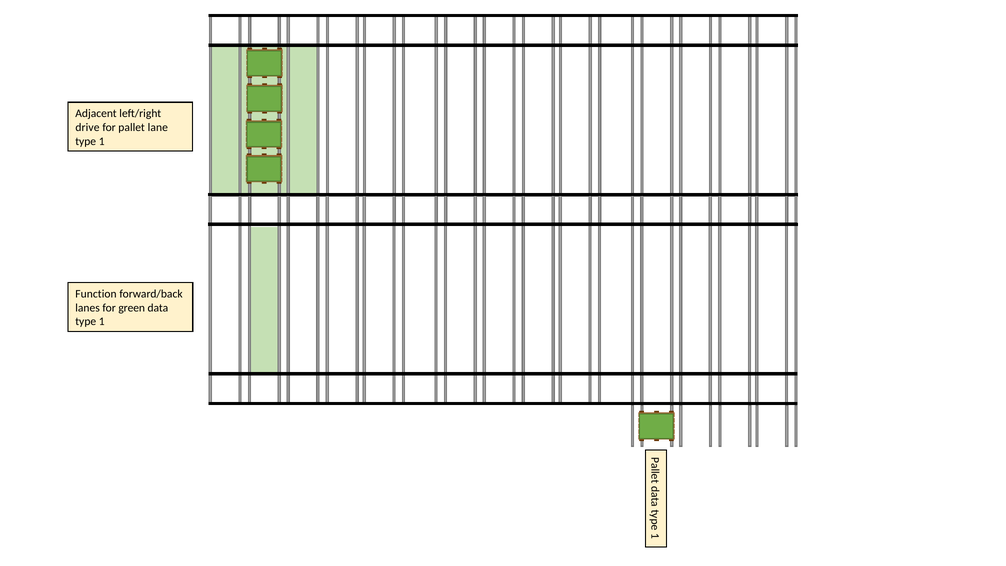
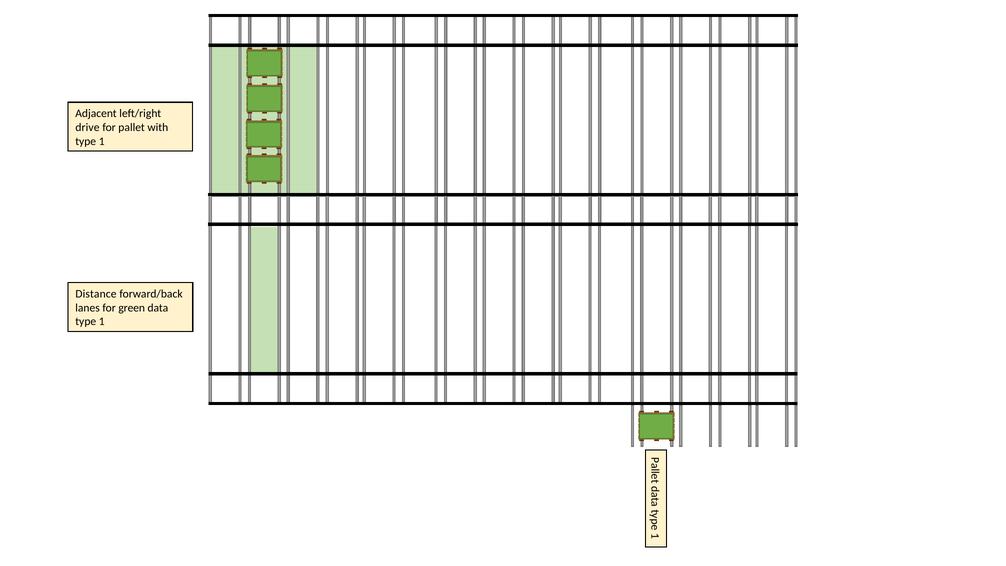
lane: lane -> with
Function: Function -> Distance
